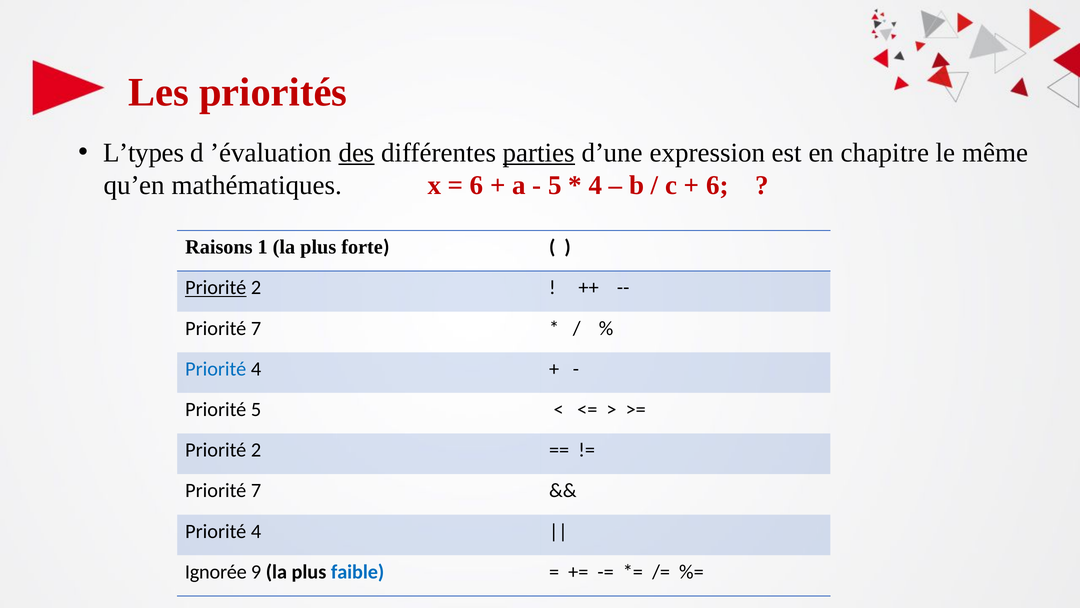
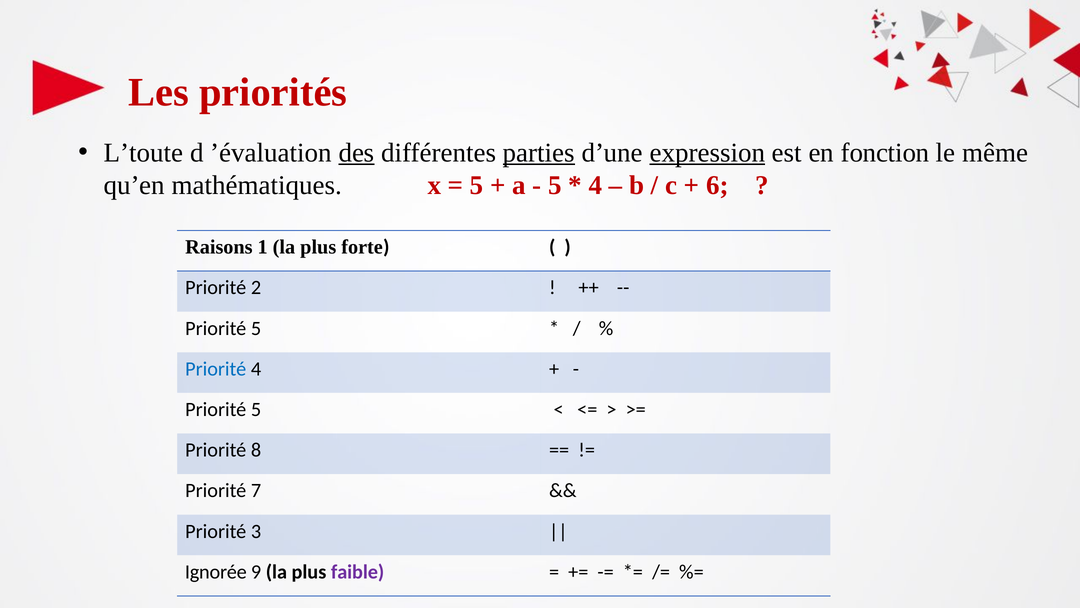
L’types: L’types -> L’toute
expression underline: none -> present
chapitre: chapitre -> fonction
6 at (477, 185): 6 -> 5
Priorité at (216, 287) underline: present -> none
7 at (256, 328): 7 -> 5
2 at (256, 450): 2 -> 8
4 at (256, 531): 4 -> 3
faible colour: blue -> purple
